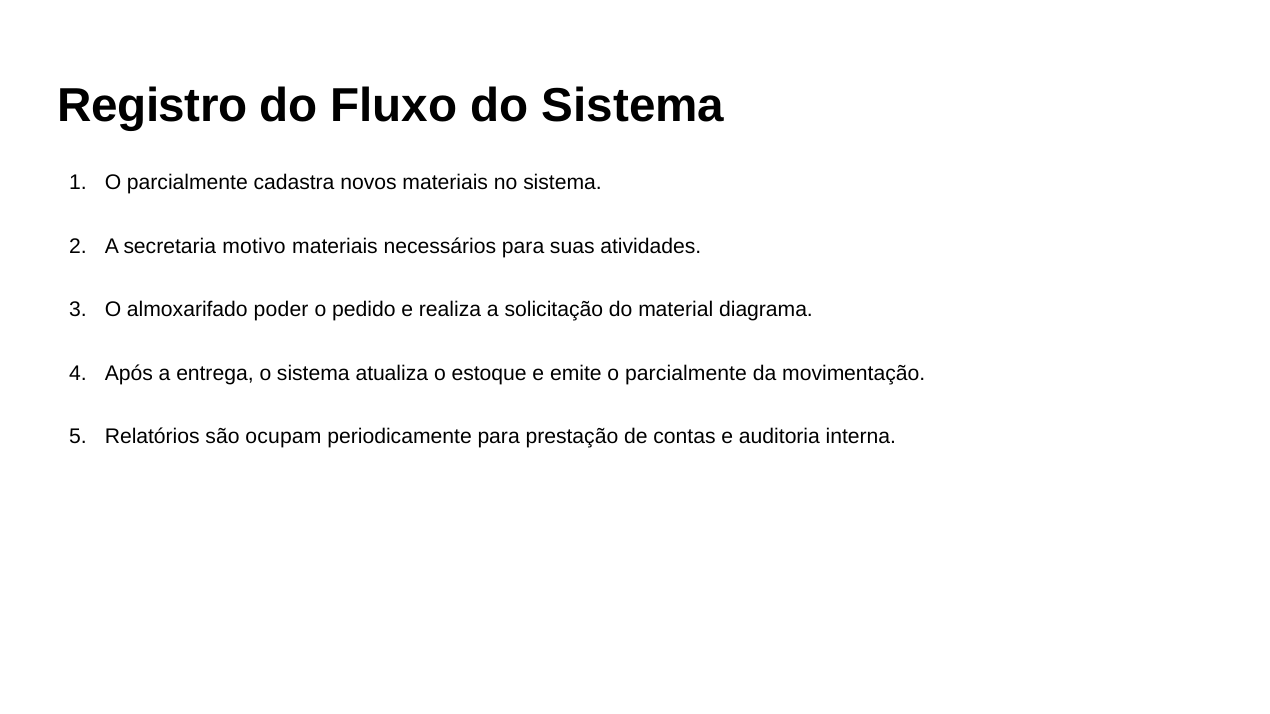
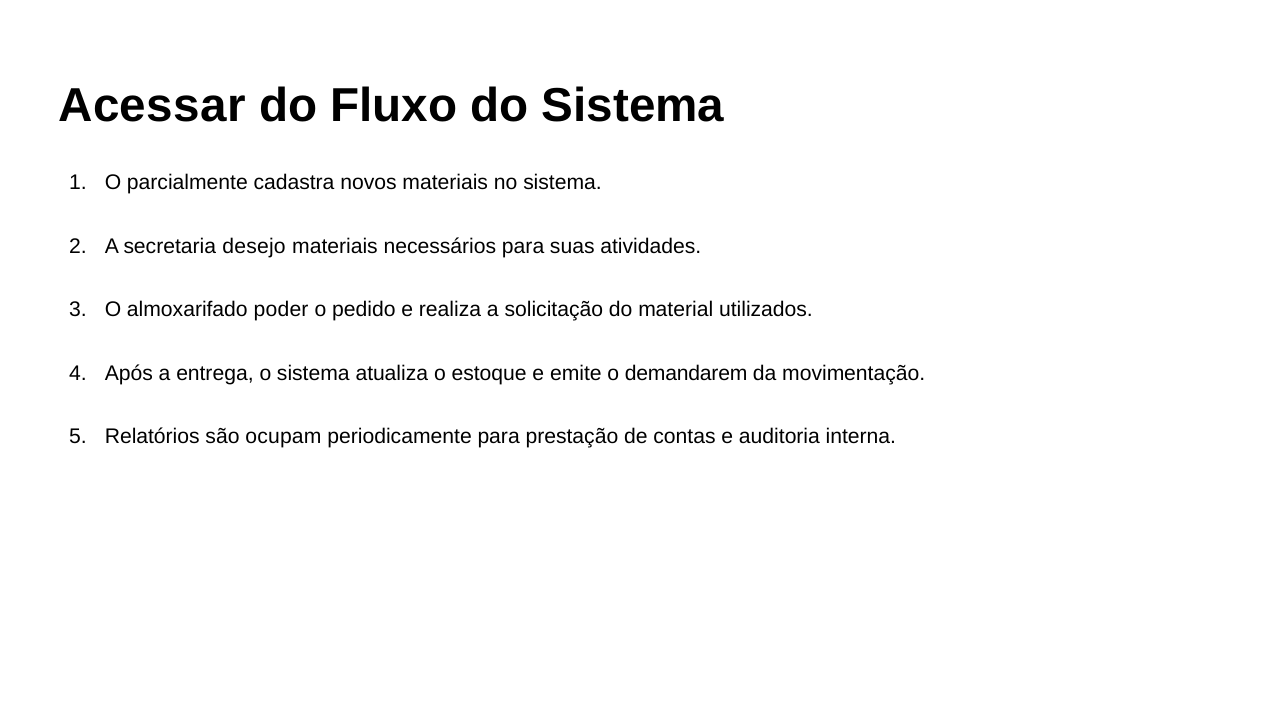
Registro: Registro -> Acessar
motivo: motivo -> desejo
diagrama: diagrama -> utilizados
emite o parcialmente: parcialmente -> demandarem
